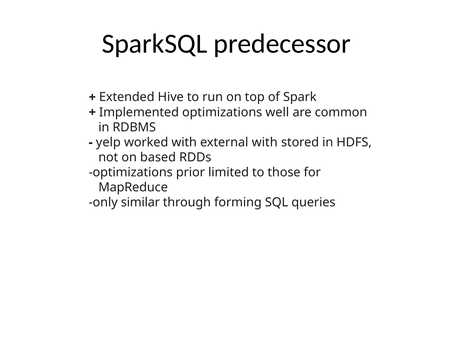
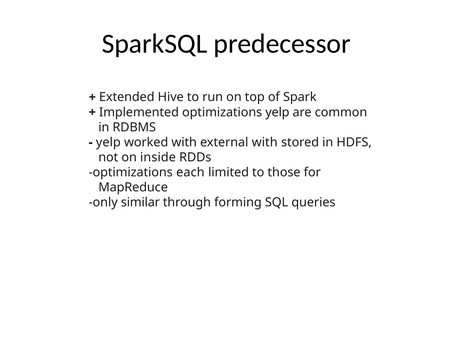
optimizations well: well -> yelp
based: based -> inside
prior: prior -> each
